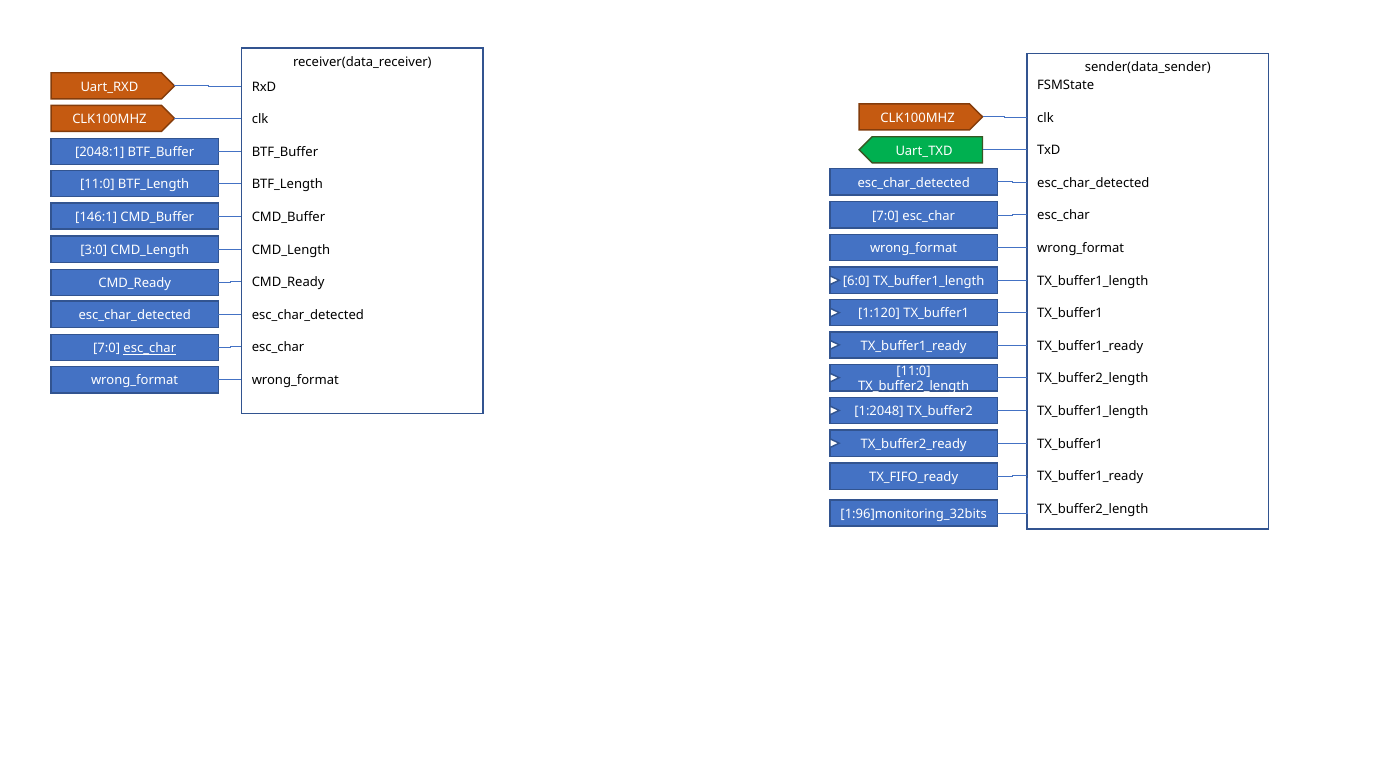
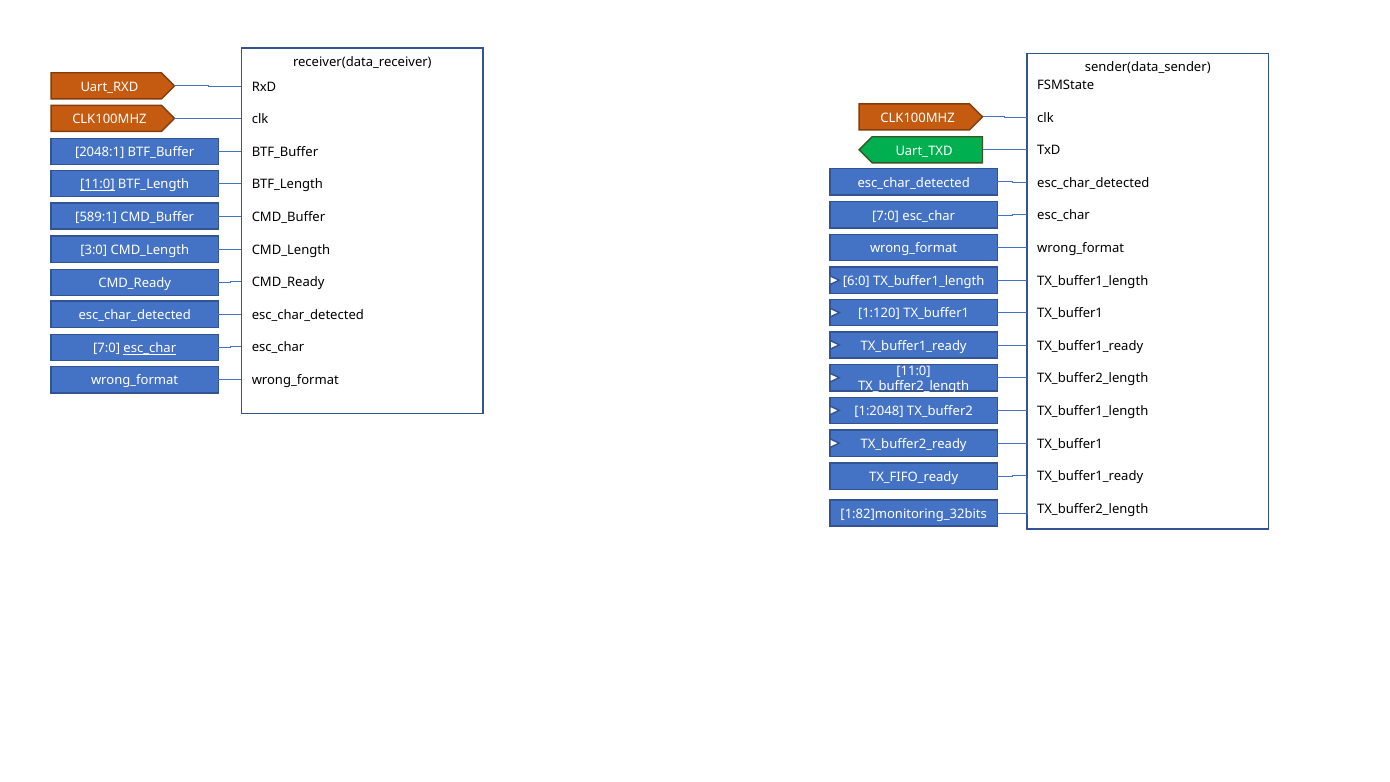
11:0 at (97, 184) underline: none -> present
146:1: 146:1 -> 589:1
1:96]monitoring_32bits: 1:96]monitoring_32bits -> 1:82]monitoring_32bits
